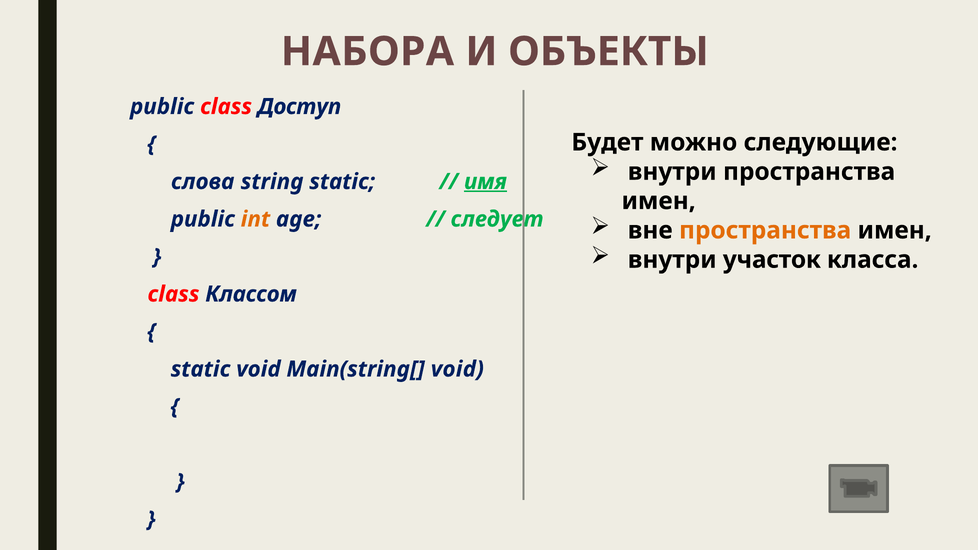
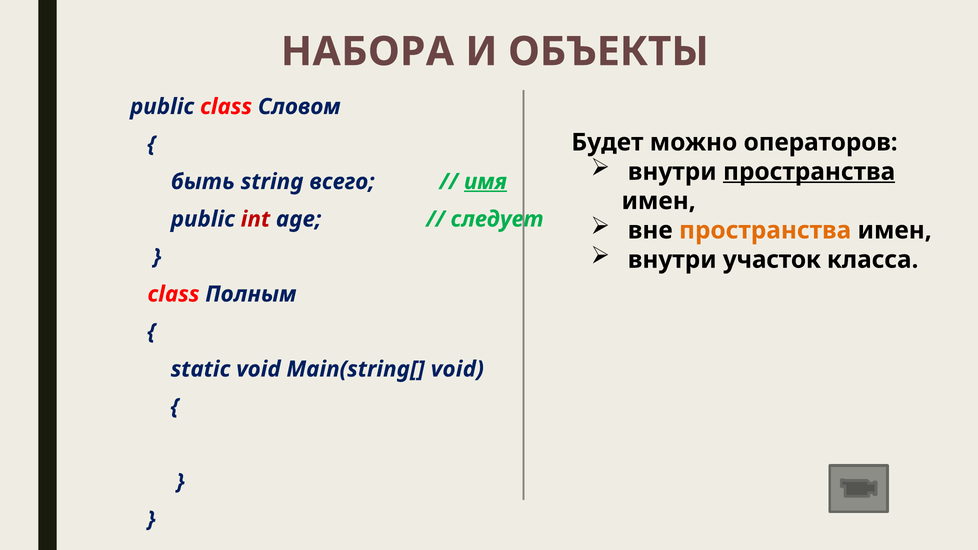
Доступ: Доступ -> Словом
следующие: следующие -> операторов
пространства at (809, 172) underline: none -> present
слова: слова -> быть
string static: static -> всего
int colour: orange -> red
Классом: Классом -> Полным
